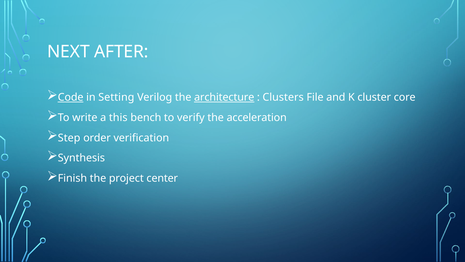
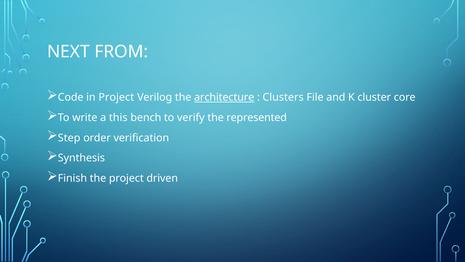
AFTER: AFTER -> FROM
Code underline: present -> none
in Setting: Setting -> Project
acceleration: acceleration -> represented
center: center -> driven
